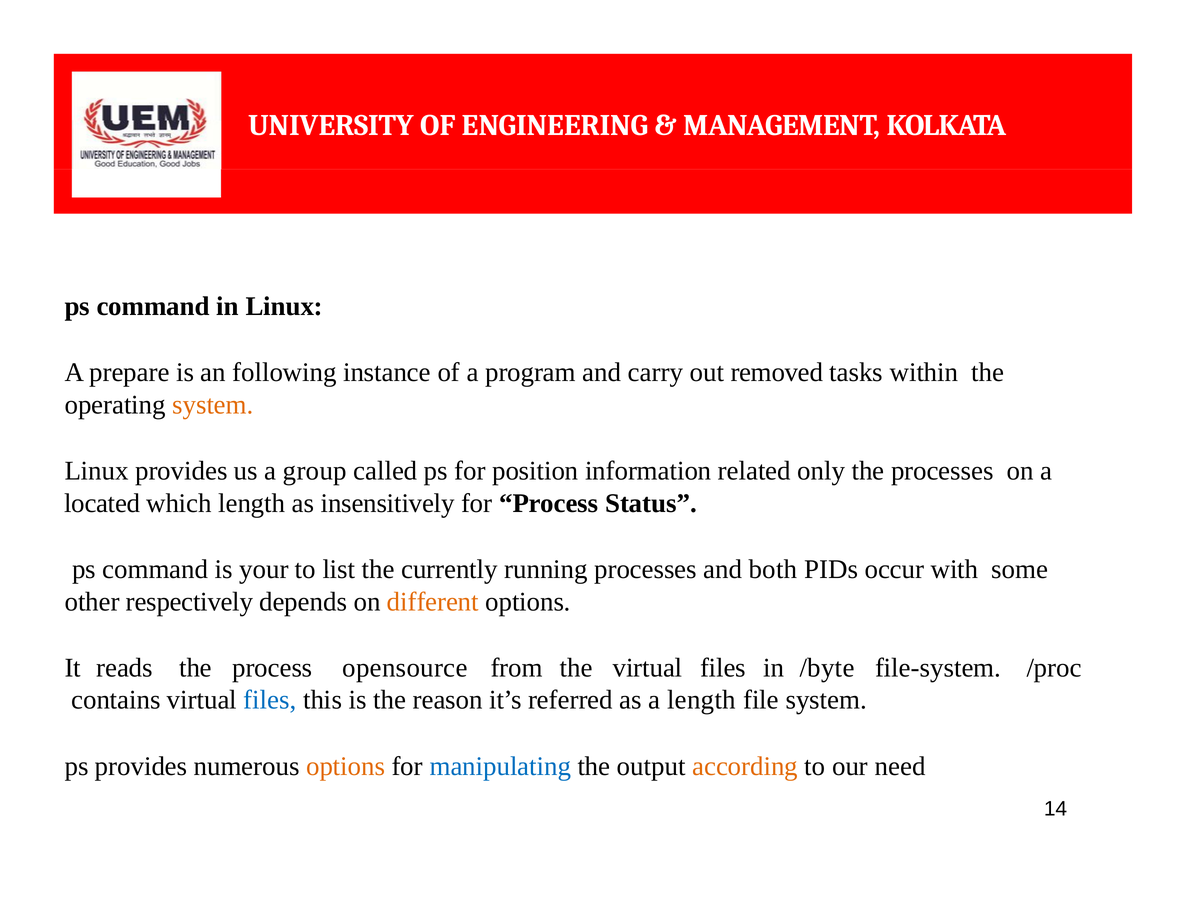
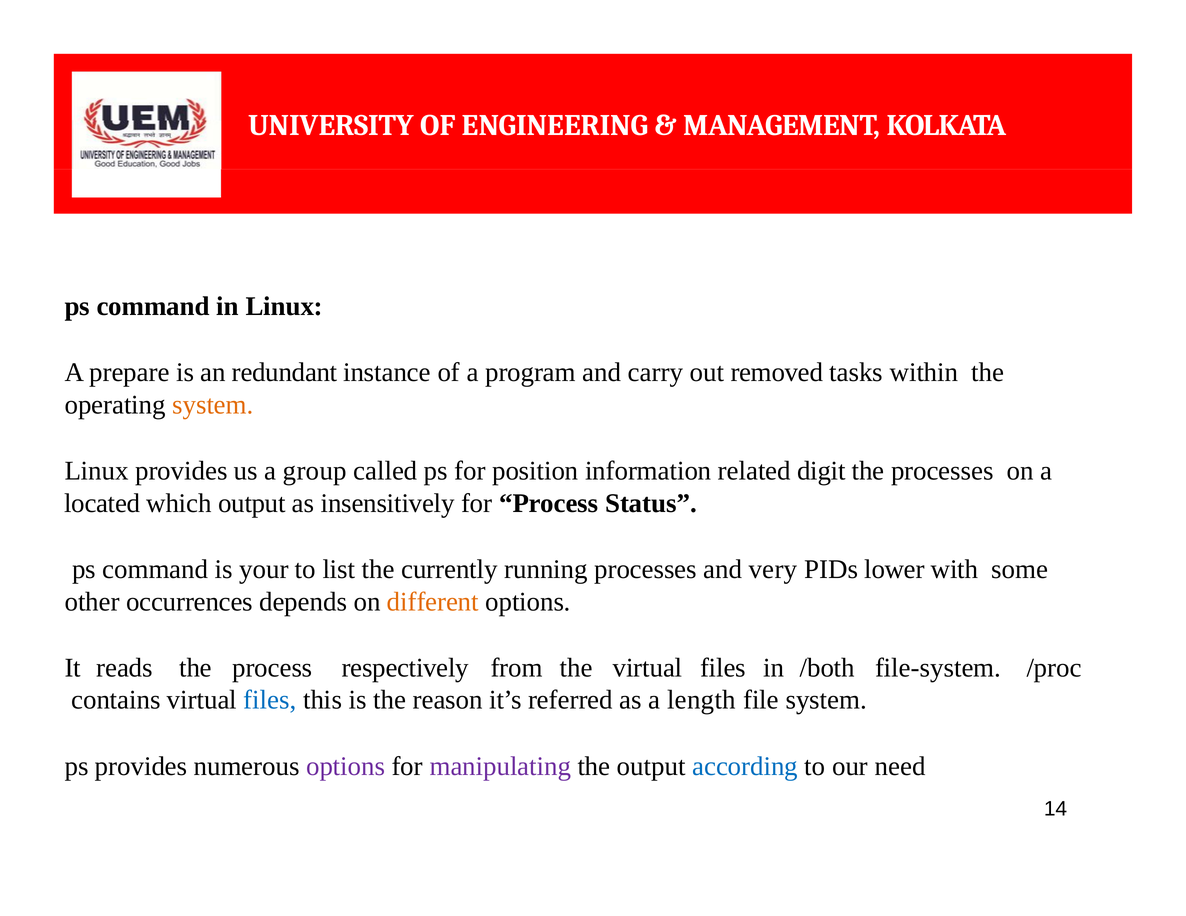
following: following -> redundant
only: only -> digit
which length: length -> output
both: both -> very
occur: occur -> lower
respectively: respectively -> occurrences
opensource: opensource -> respectively
/byte: /byte -> /both
options at (346, 767) colour: orange -> purple
manipulating colour: blue -> purple
according colour: orange -> blue
